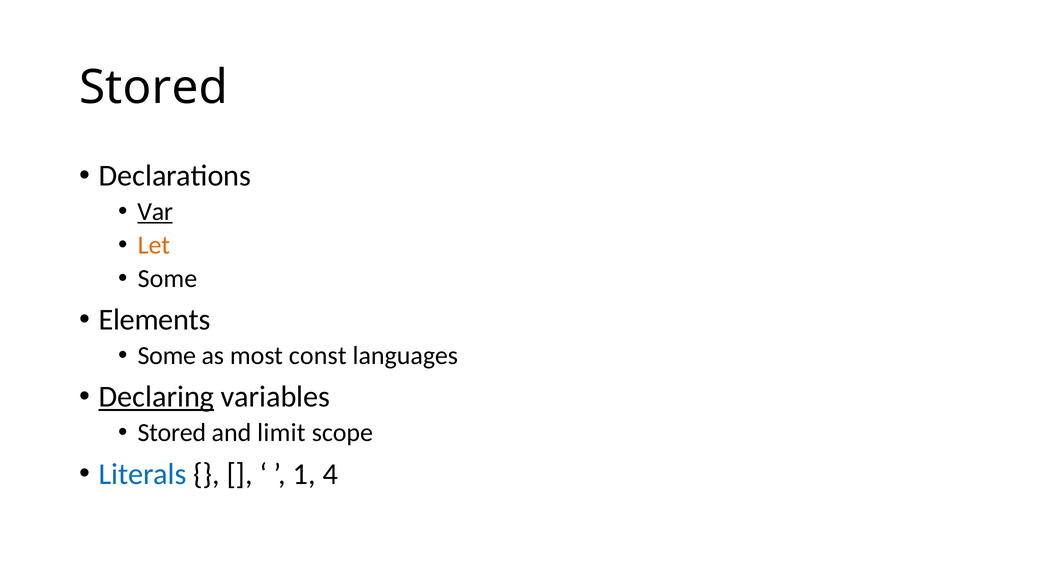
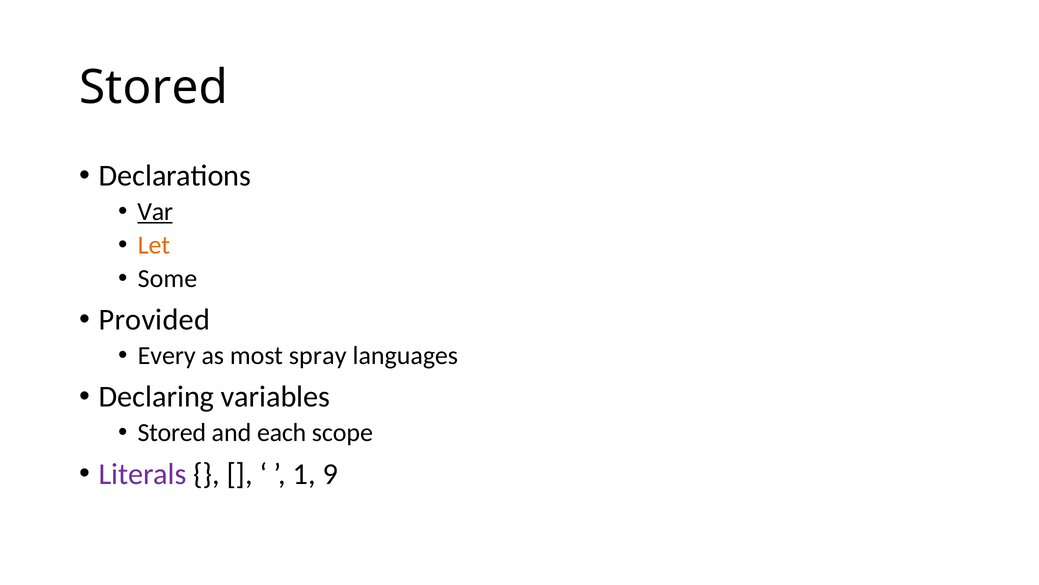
Elements: Elements -> Provided
Some at (167, 355): Some -> Every
const: const -> spray
Declaring underline: present -> none
limit: limit -> each
Literals colour: blue -> purple
4: 4 -> 9
